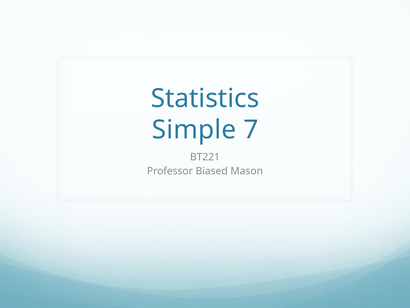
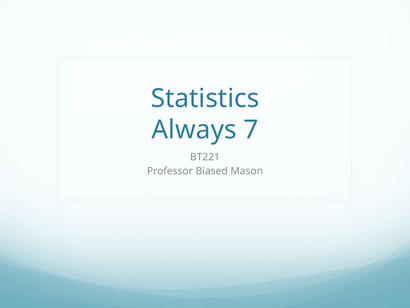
Simple: Simple -> Always
